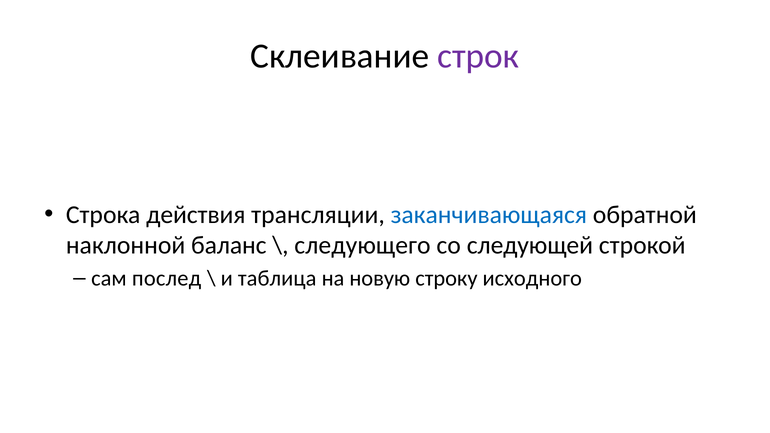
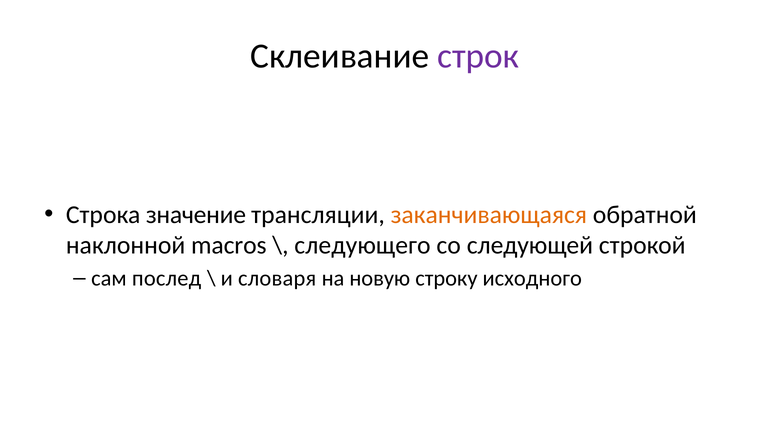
действия: действия -> значение
заканчивающаяся colour: blue -> orange
баланс: баланс -> macros
таблица: таблица -> словаря
